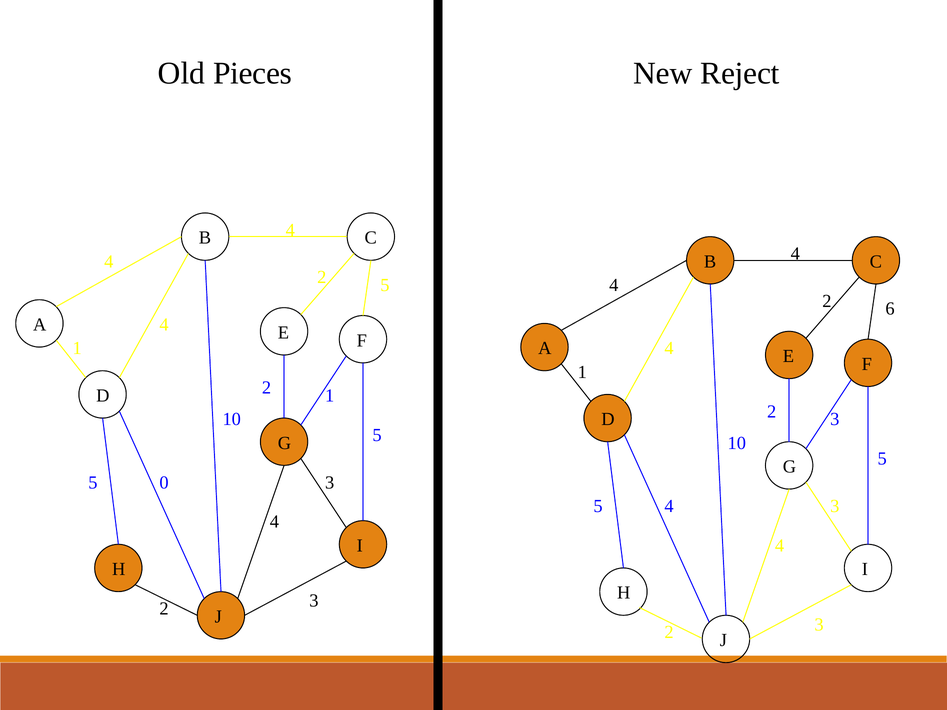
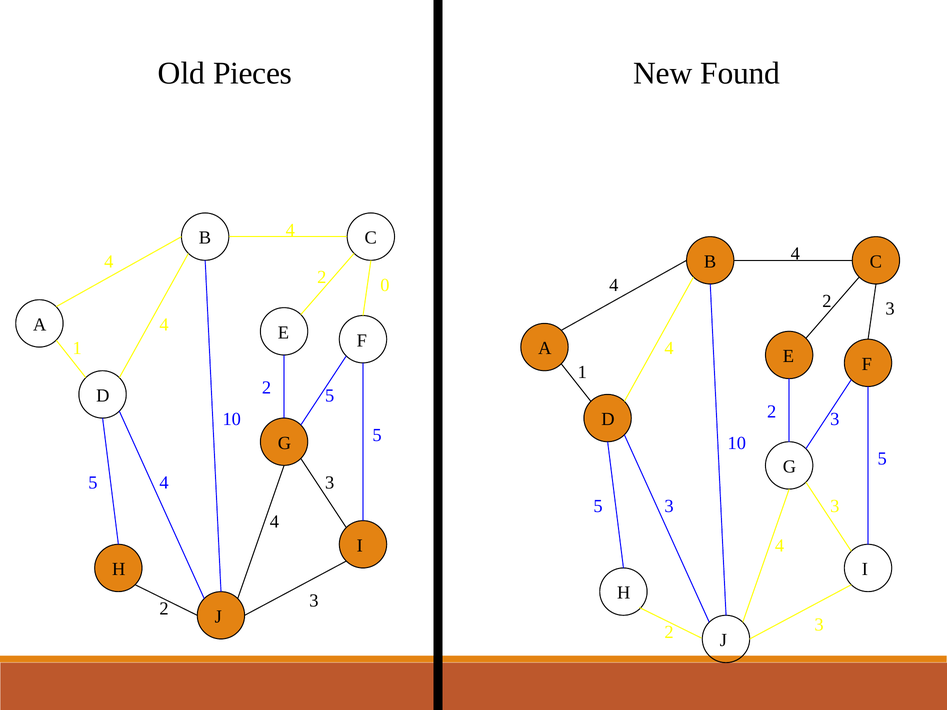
Reject: Reject -> Found
5 at (385, 285): 5 -> 0
6 at (890, 309): 6 -> 3
1 at (330, 396): 1 -> 5
5 0: 0 -> 4
4 at (669, 506): 4 -> 3
